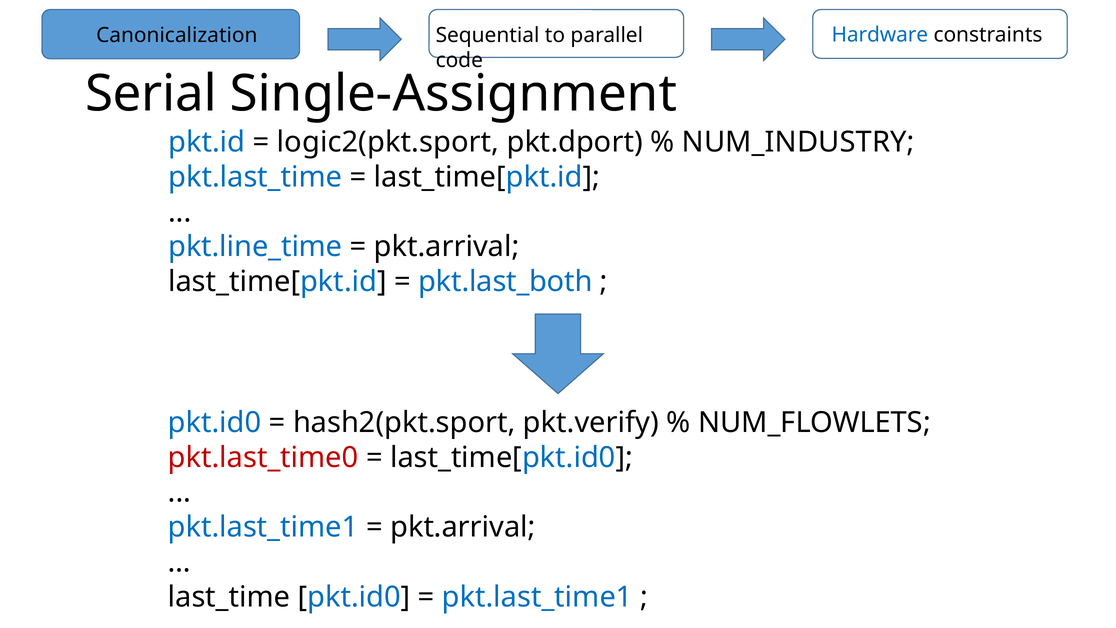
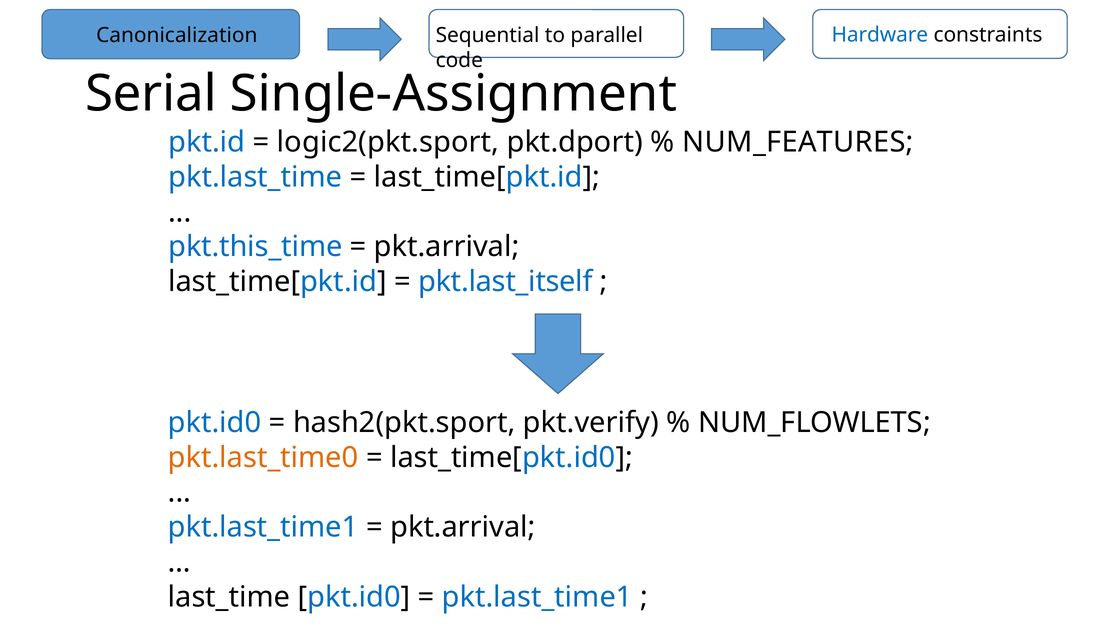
NUM_INDUSTRY: NUM_INDUSTRY -> NUM_FEATURES
pkt.line_time: pkt.line_time -> pkt.this_time
pkt.last_both: pkt.last_both -> pkt.last_itself
pkt.last_time0 colour: red -> orange
